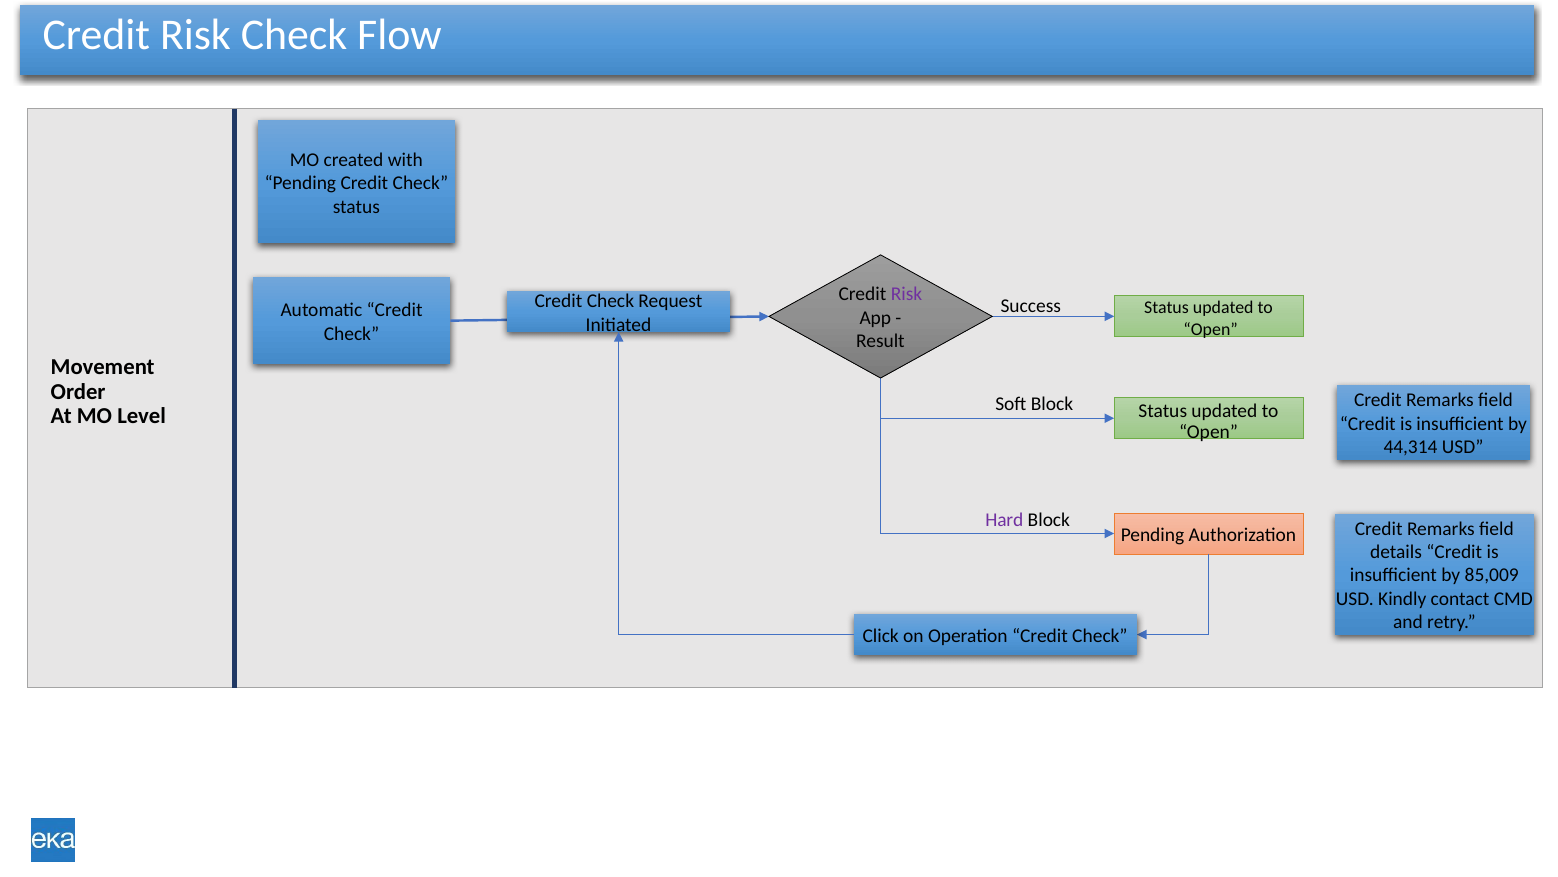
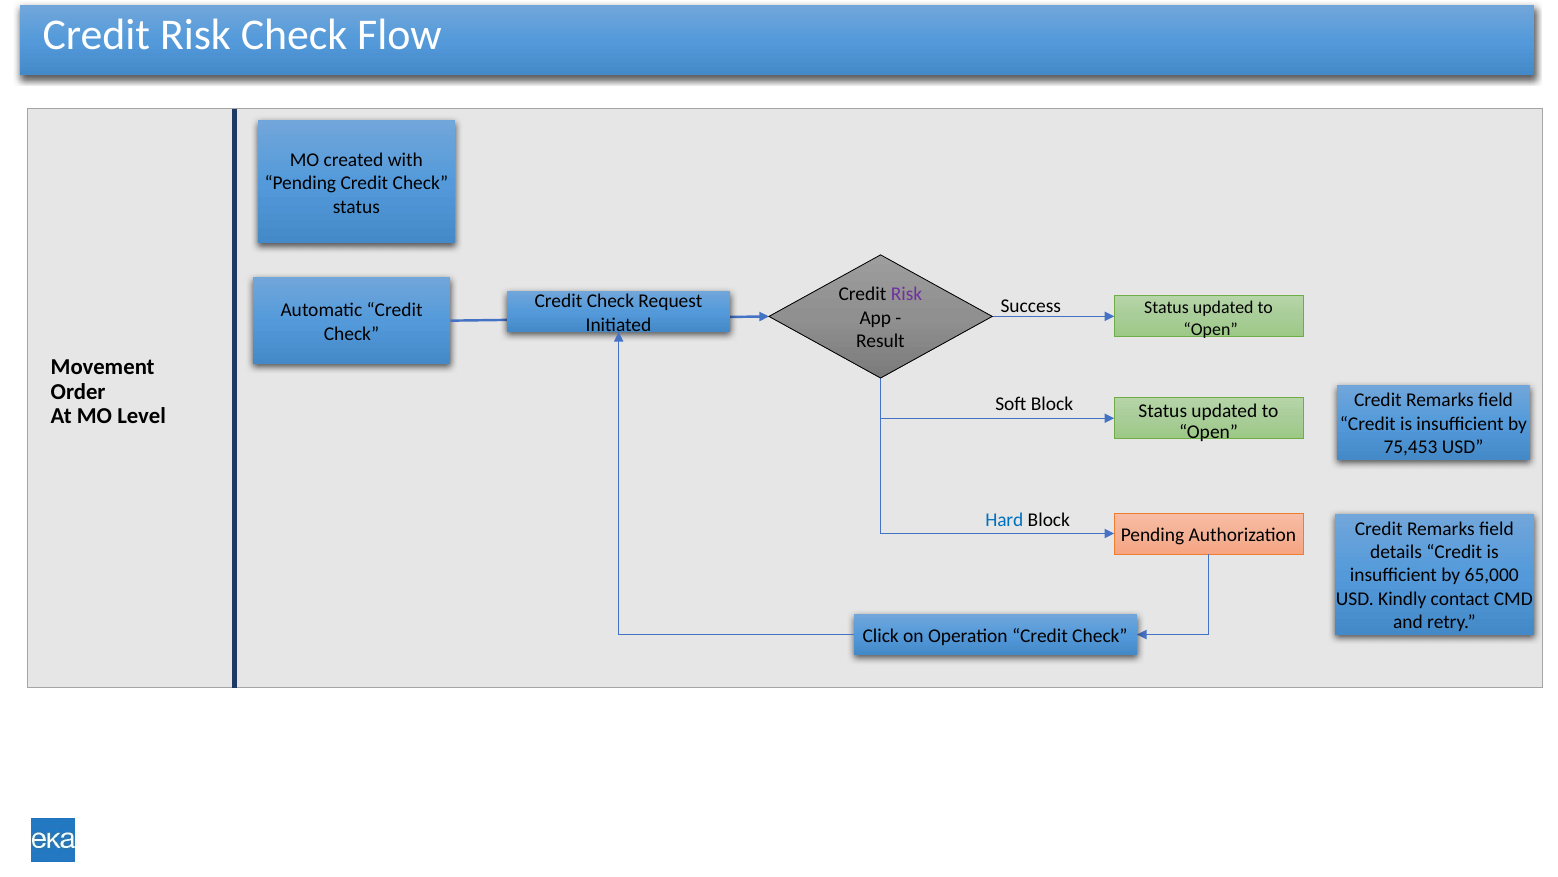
44,314: 44,314 -> 75,453
Hard colour: purple -> blue
85,009: 85,009 -> 65,000
